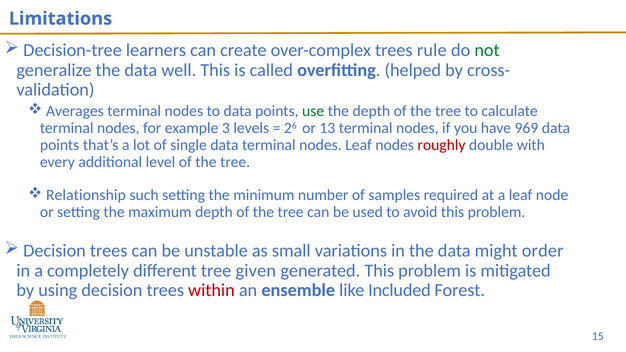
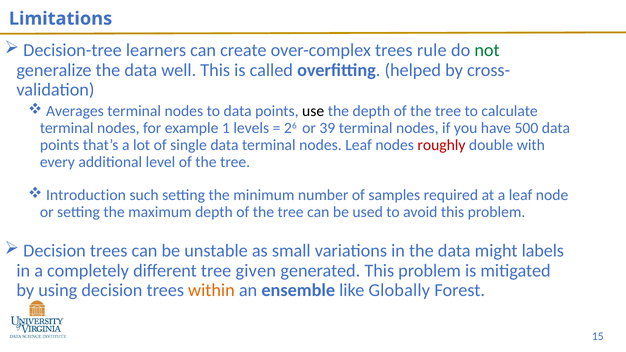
use colour: green -> black
3: 3 -> 1
13: 13 -> 39
969: 969 -> 500
Relationship: Relationship -> Introduction
order: order -> labels
within colour: red -> orange
Included: Included -> Globally
